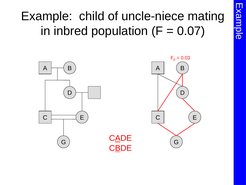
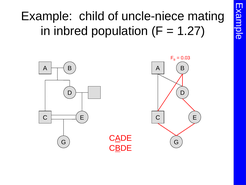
0.07: 0.07 -> 1.27
